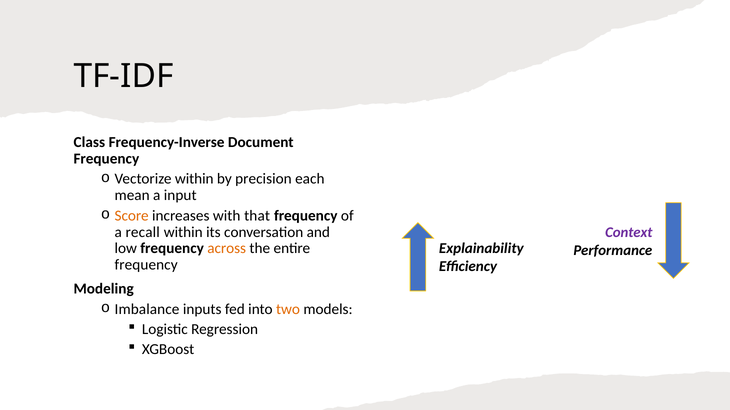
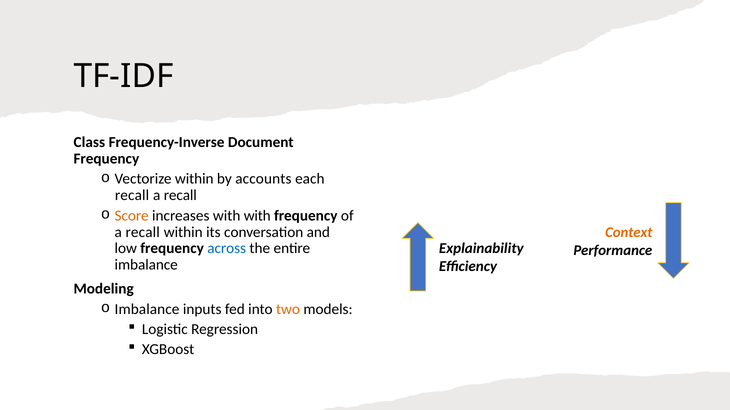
precision: precision -> accounts
mean at (132, 196): mean -> recall
input at (180, 196): input -> recall
with that: that -> with
Context colour: purple -> orange
across colour: orange -> blue
frequency at (146, 265): frequency -> imbalance
